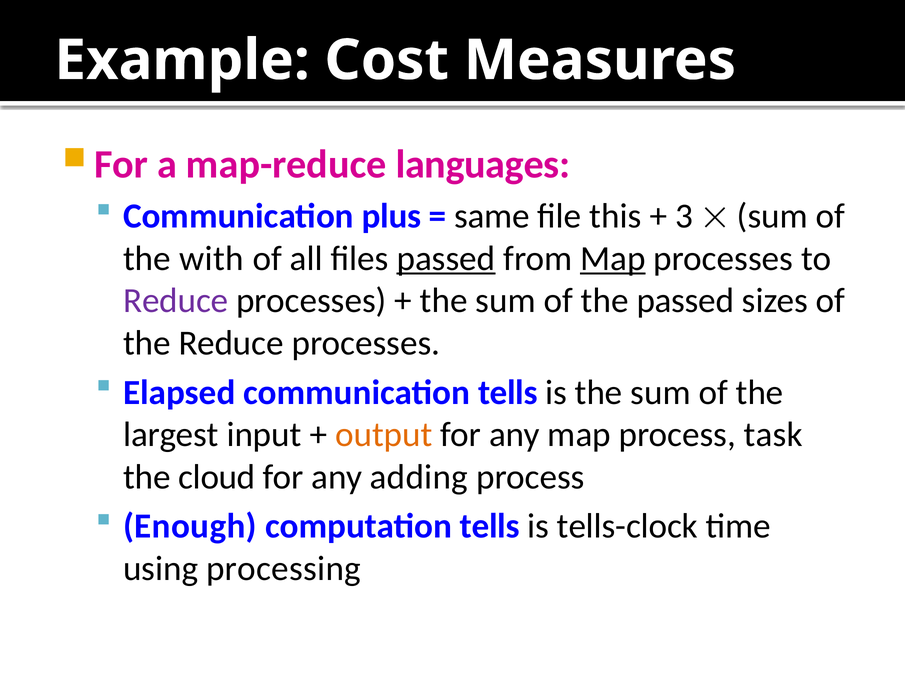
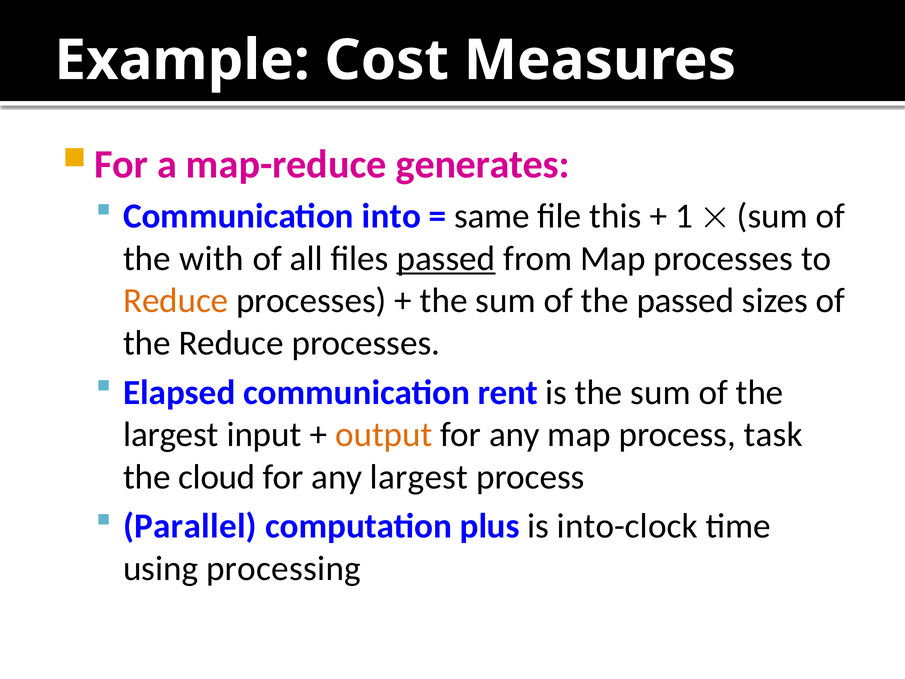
languages: languages -> generates
plus: plus -> into
3: 3 -> 1
Map at (613, 258) underline: present -> none
Reduce at (176, 301) colour: purple -> orange
communication tells: tells -> rent
any adding: adding -> largest
Enough: Enough -> Parallel
computation tells: tells -> plus
tells-clock: tells-clock -> into-clock
